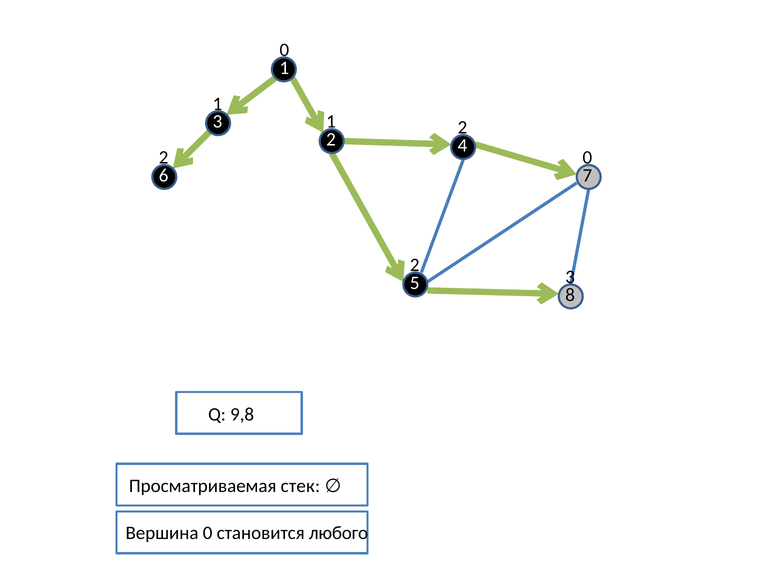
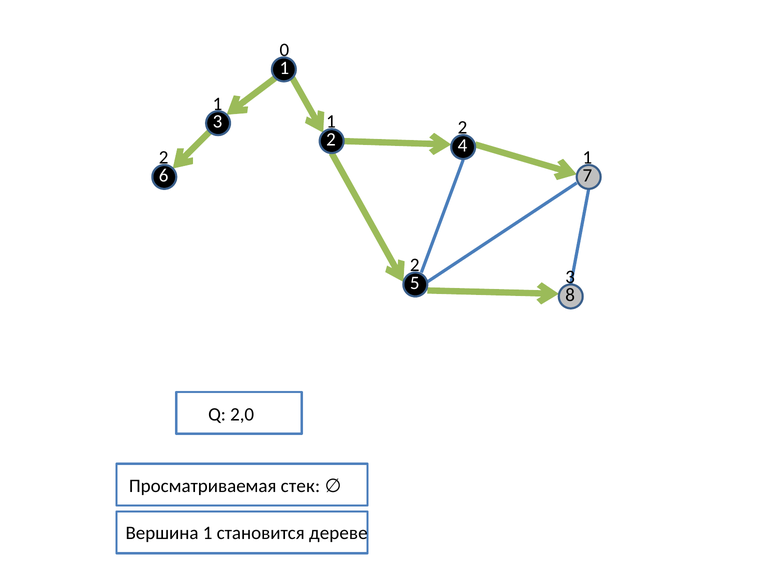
0 at (587, 158): 0 -> 1
9,8: 9,8 -> 2,0
Вершина 0: 0 -> 1
любого: любого -> дереве
